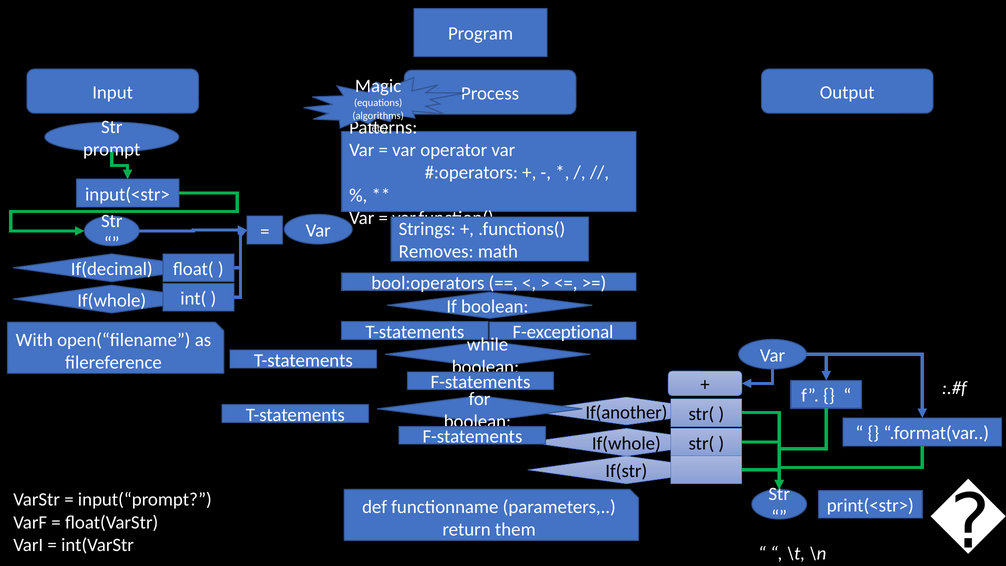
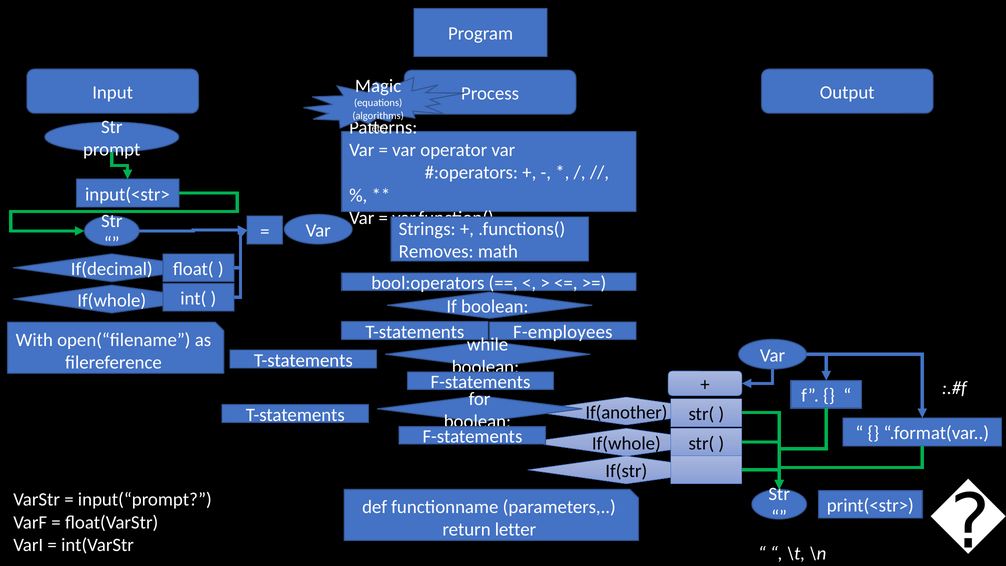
F-exceptional: F-exceptional -> F-employees
them: them -> letter
